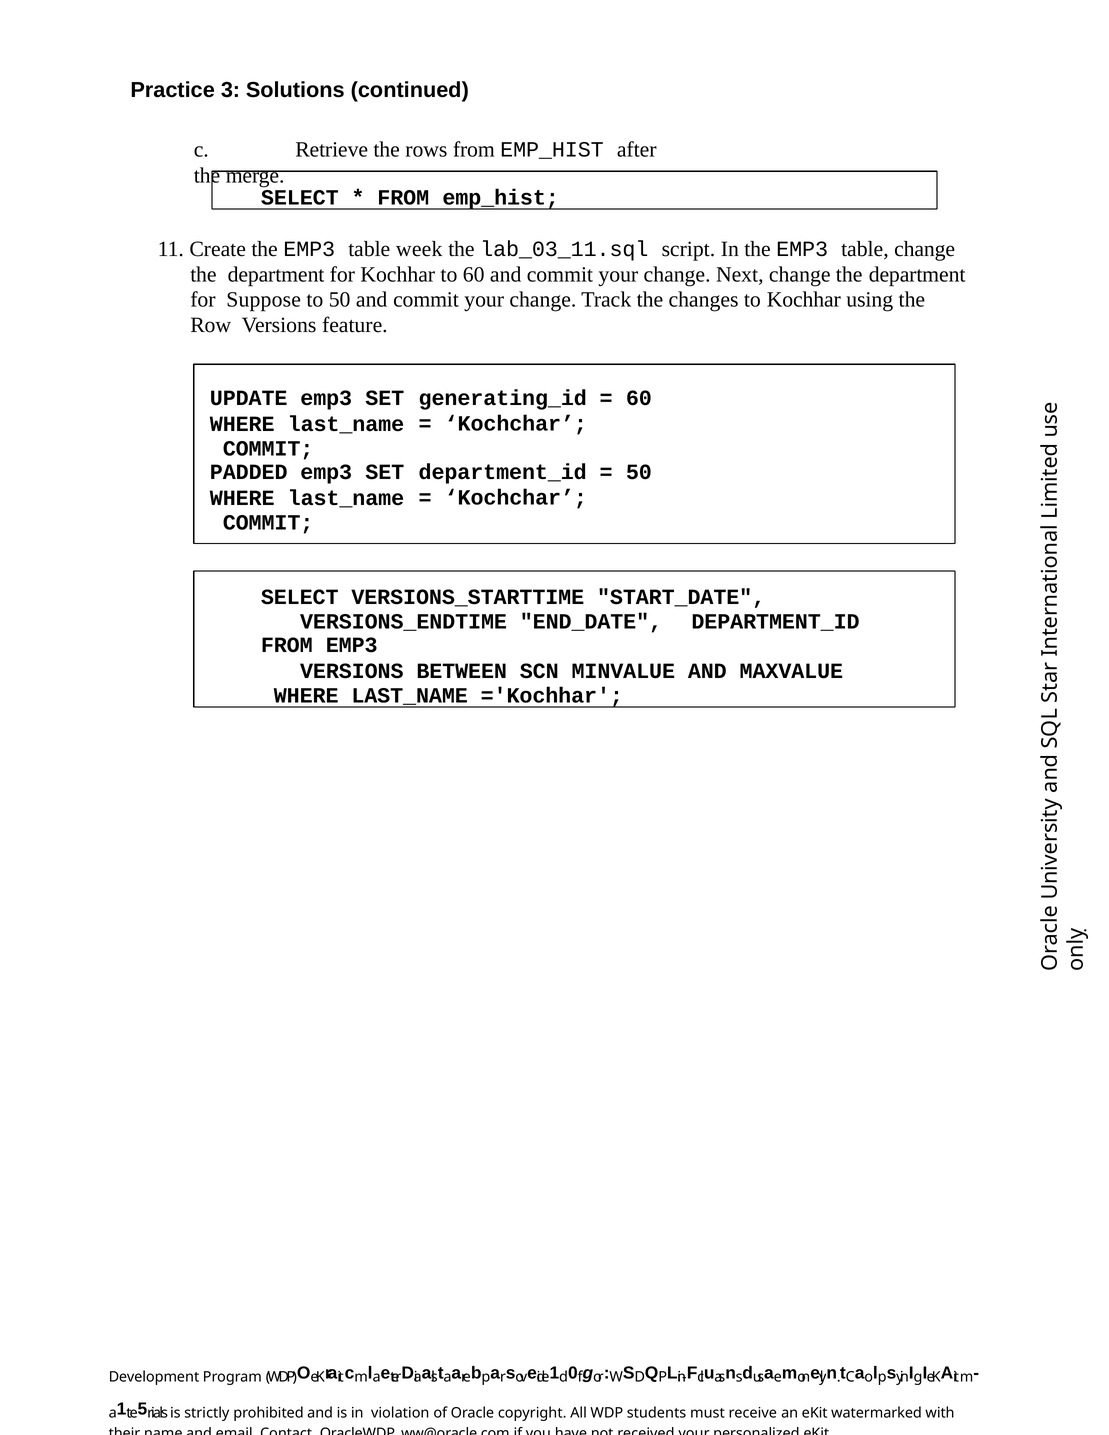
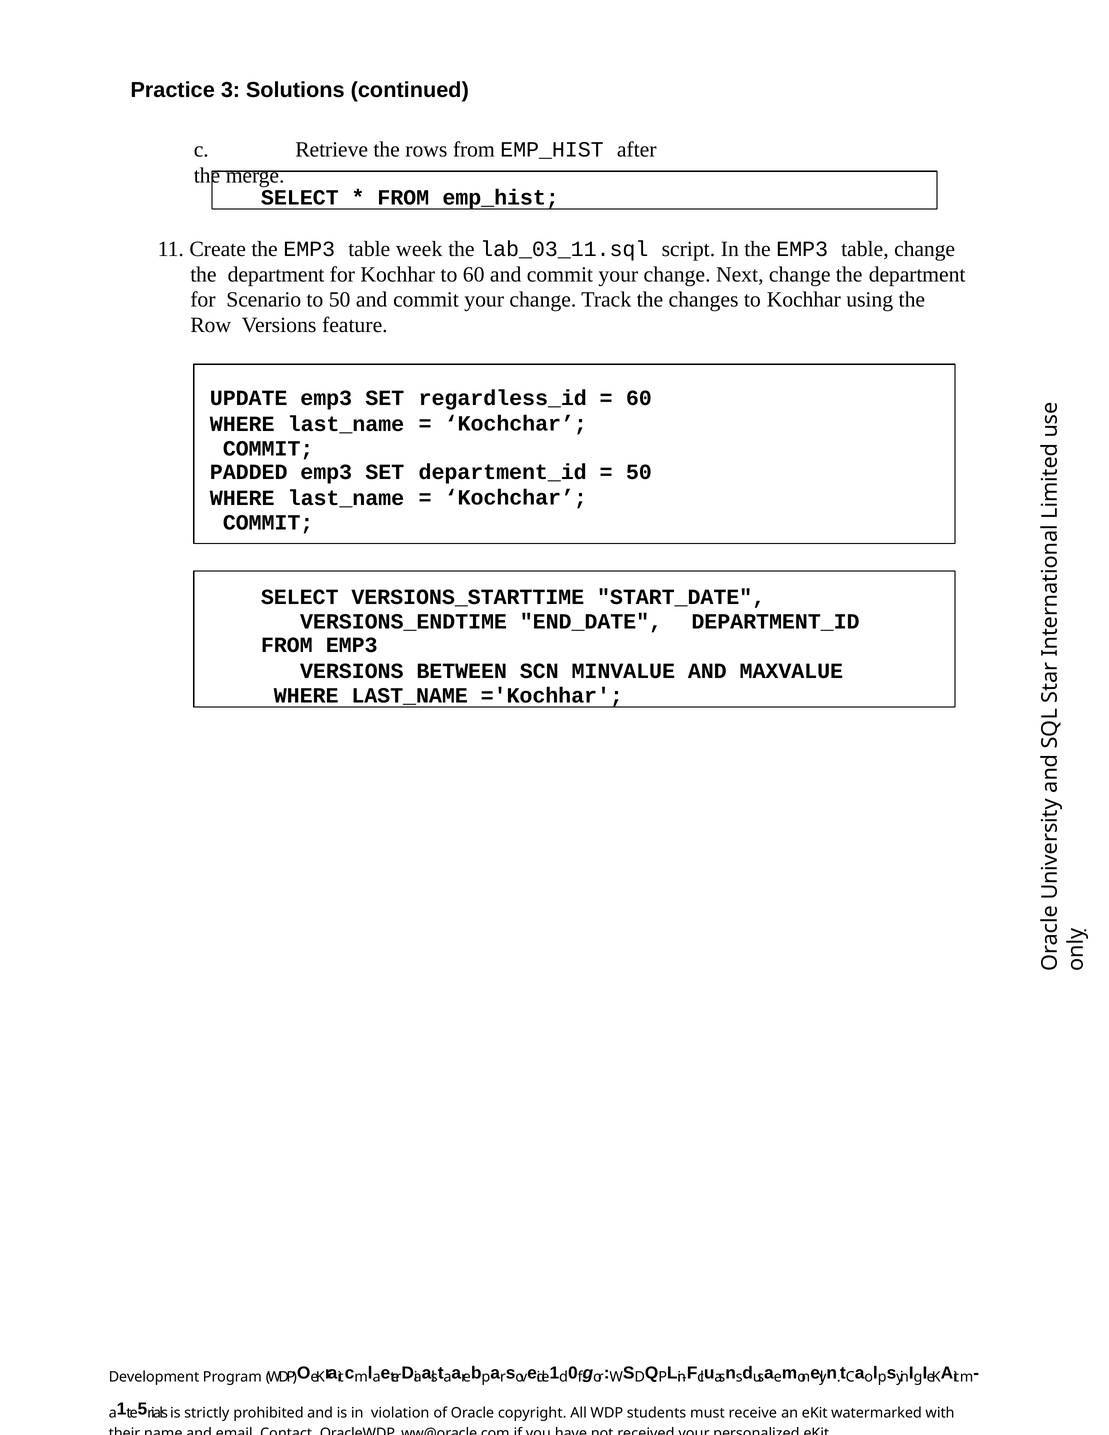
Suppose: Suppose -> Scenario
generating_id: generating_id -> regardless_id
